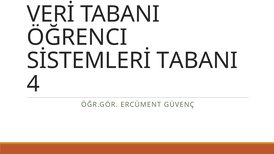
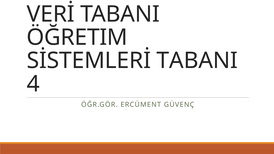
ÖĞRENCI: ÖĞRENCI -> ÖĞRETIM
